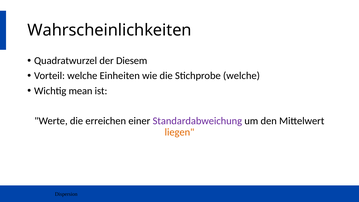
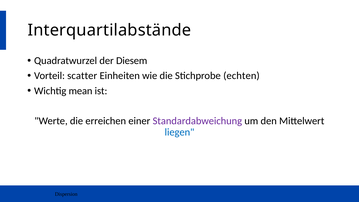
Wahrscheinlichkeiten: Wahrscheinlichkeiten -> Interquartilabstände
Vorteil welche: welche -> scatter
Stichprobe welche: welche -> echten
liegen colour: orange -> blue
